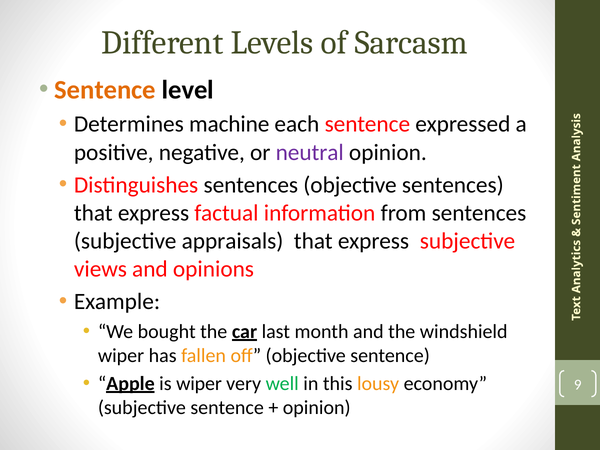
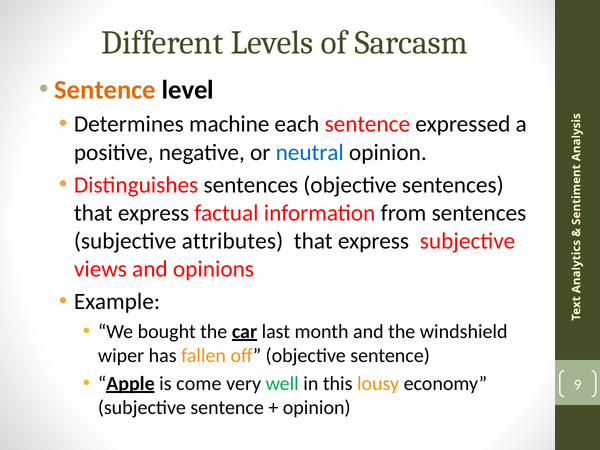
neutral colour: purple -> blue
appraisals: appraisals -> attributes
is wiper: wiper -> come
